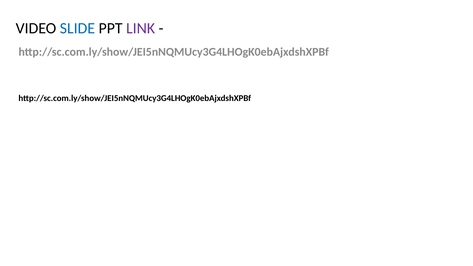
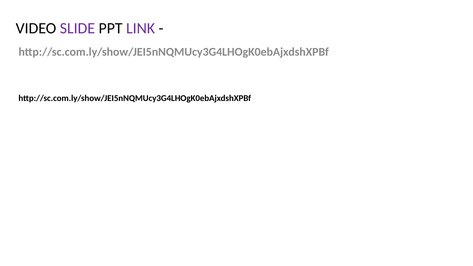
SLIDE colour: blue -> purple
